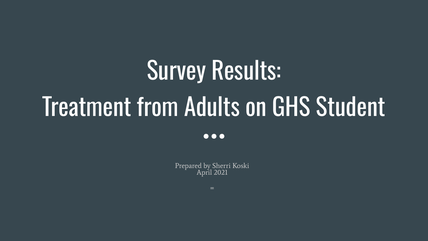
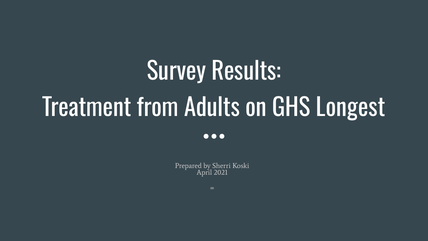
Student: Student -> Longest
